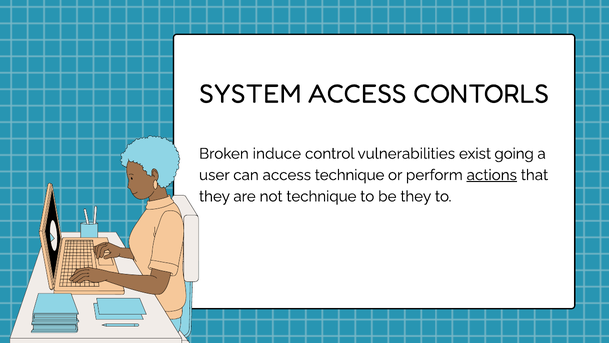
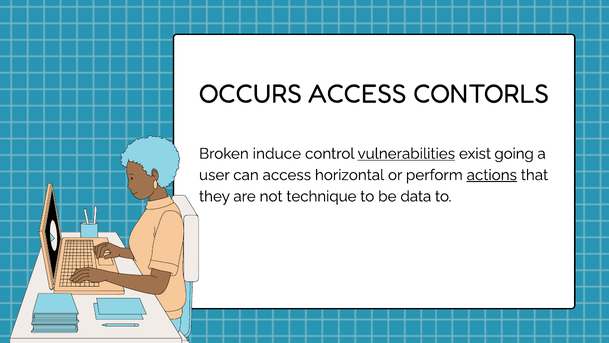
SYSTEM: SYSTEM -> OCCURS
vulnerabilities underline: none -> present
access technique: technique -> horizontal
be they: they -> data
